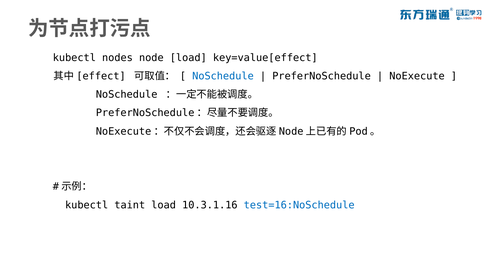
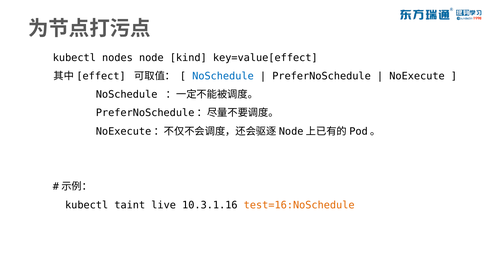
node load: load -> kind
taint load: load -> live
test=16:NoSchedule colour: blue -> orange
